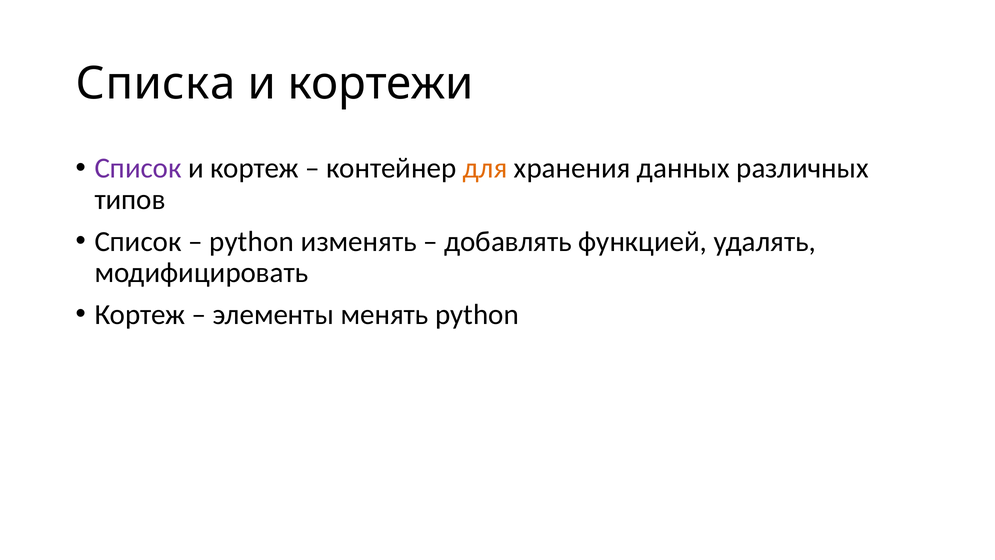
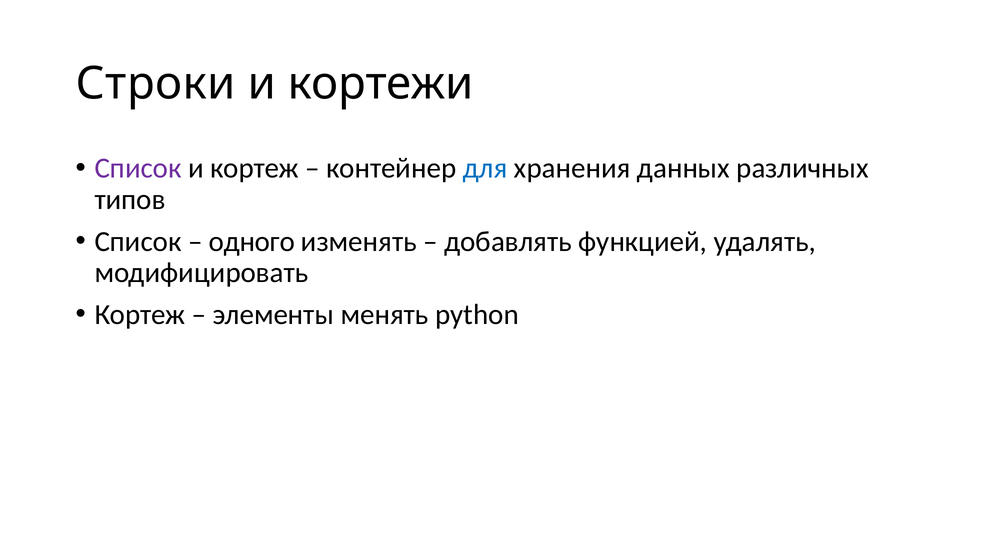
Списка: Списка -> Строки
для colour: orange -> blue
python at (252, 241): python -> одного
